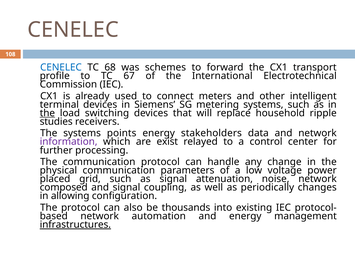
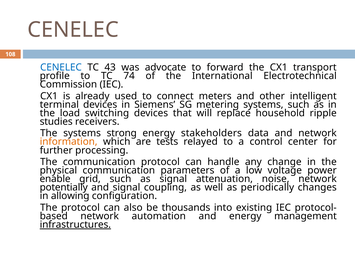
68: 68 -> 43
schemes: schemes -> advocate
67: 67 -> 74
the at (47, 113) underline: present -> none
points: points -> strong
information colour: purple -> orange
exist: exist -> tests
placed: placed -> enable
composed: composed -> potentially
